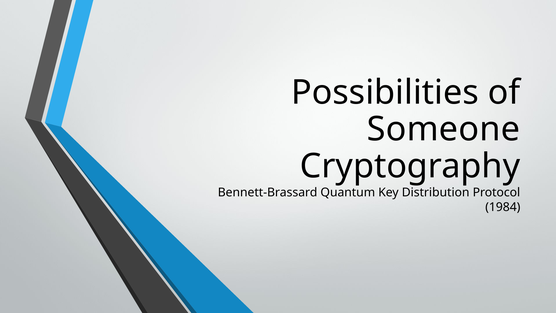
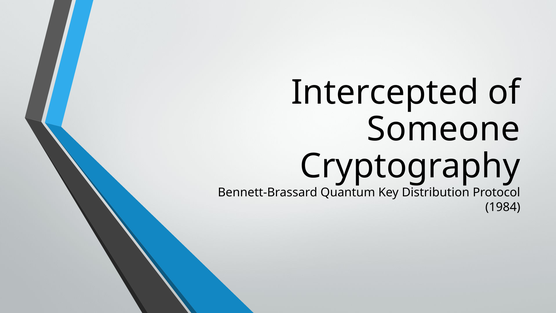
Possibilities: Possibilities -> Intercepted
